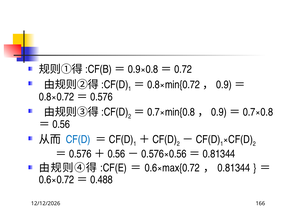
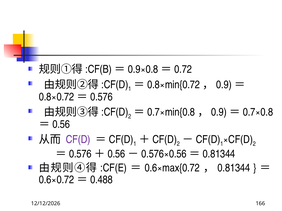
CF(D colour: blue -> purple
